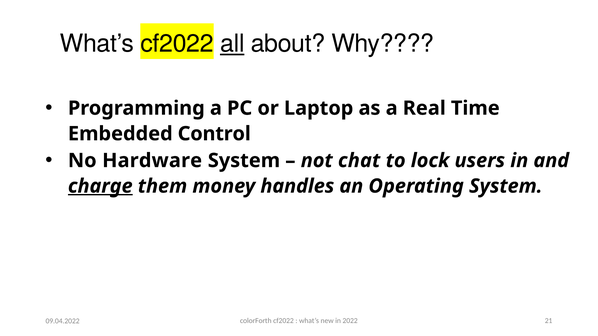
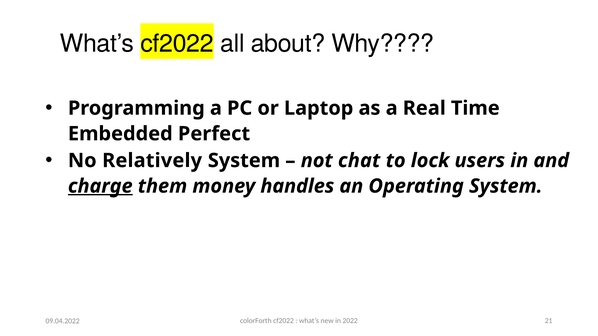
all underline: present -> none
Control: Control -> Perfect
Hardware: Hardware -> Relatively
